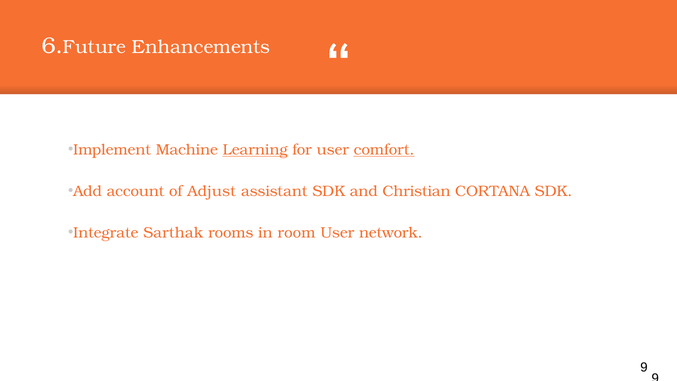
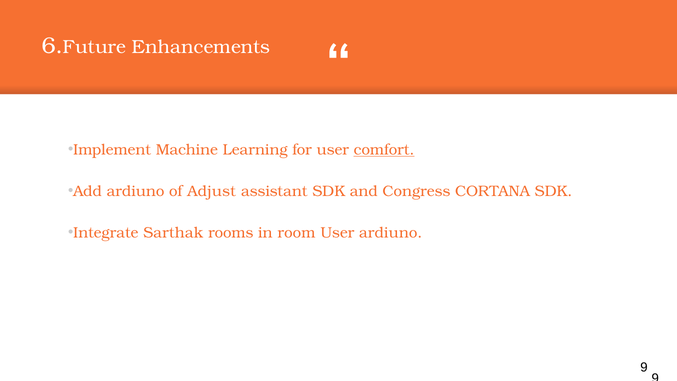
Learning underline: present -> none
Add account: account -> ardiuno
Christian: Christian -> Congress
User network: network -> ardiuno
